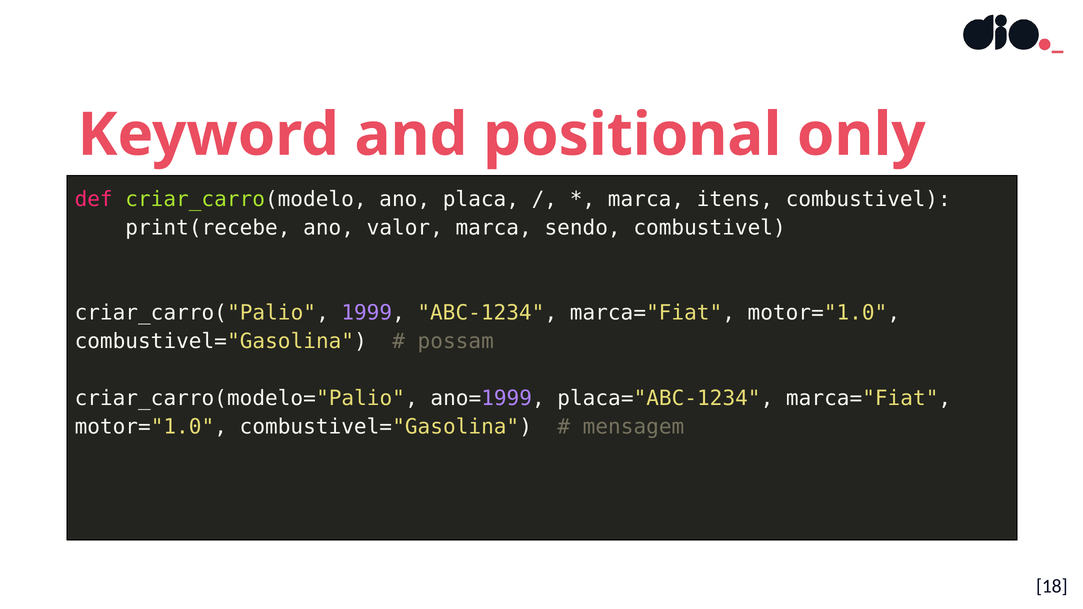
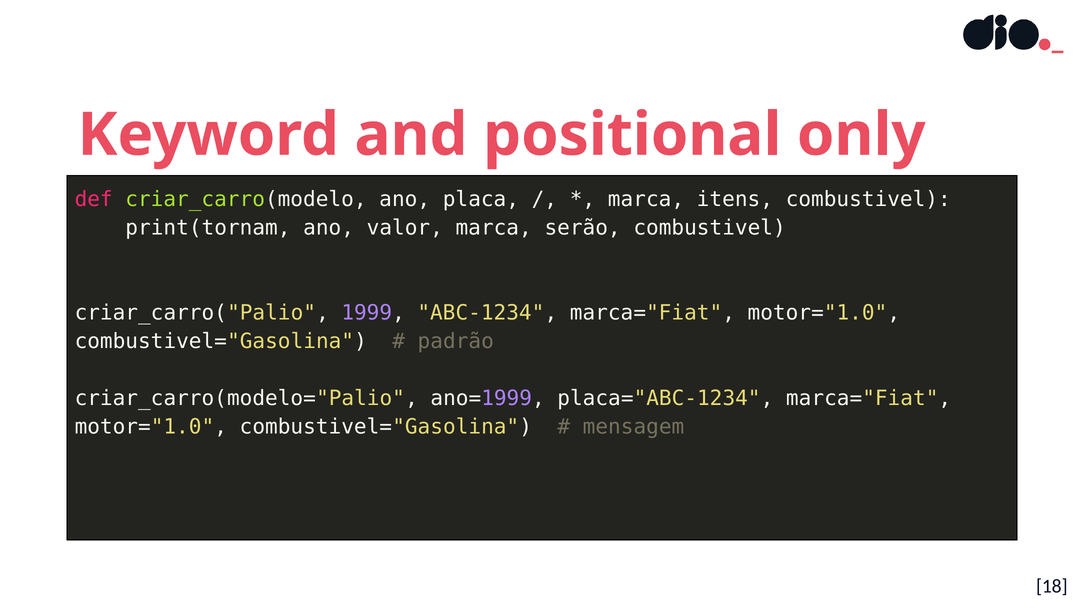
print(recebe: print(recebe -> print(tornam
sendo: sendo -> serão
possam: possam -> padrão
